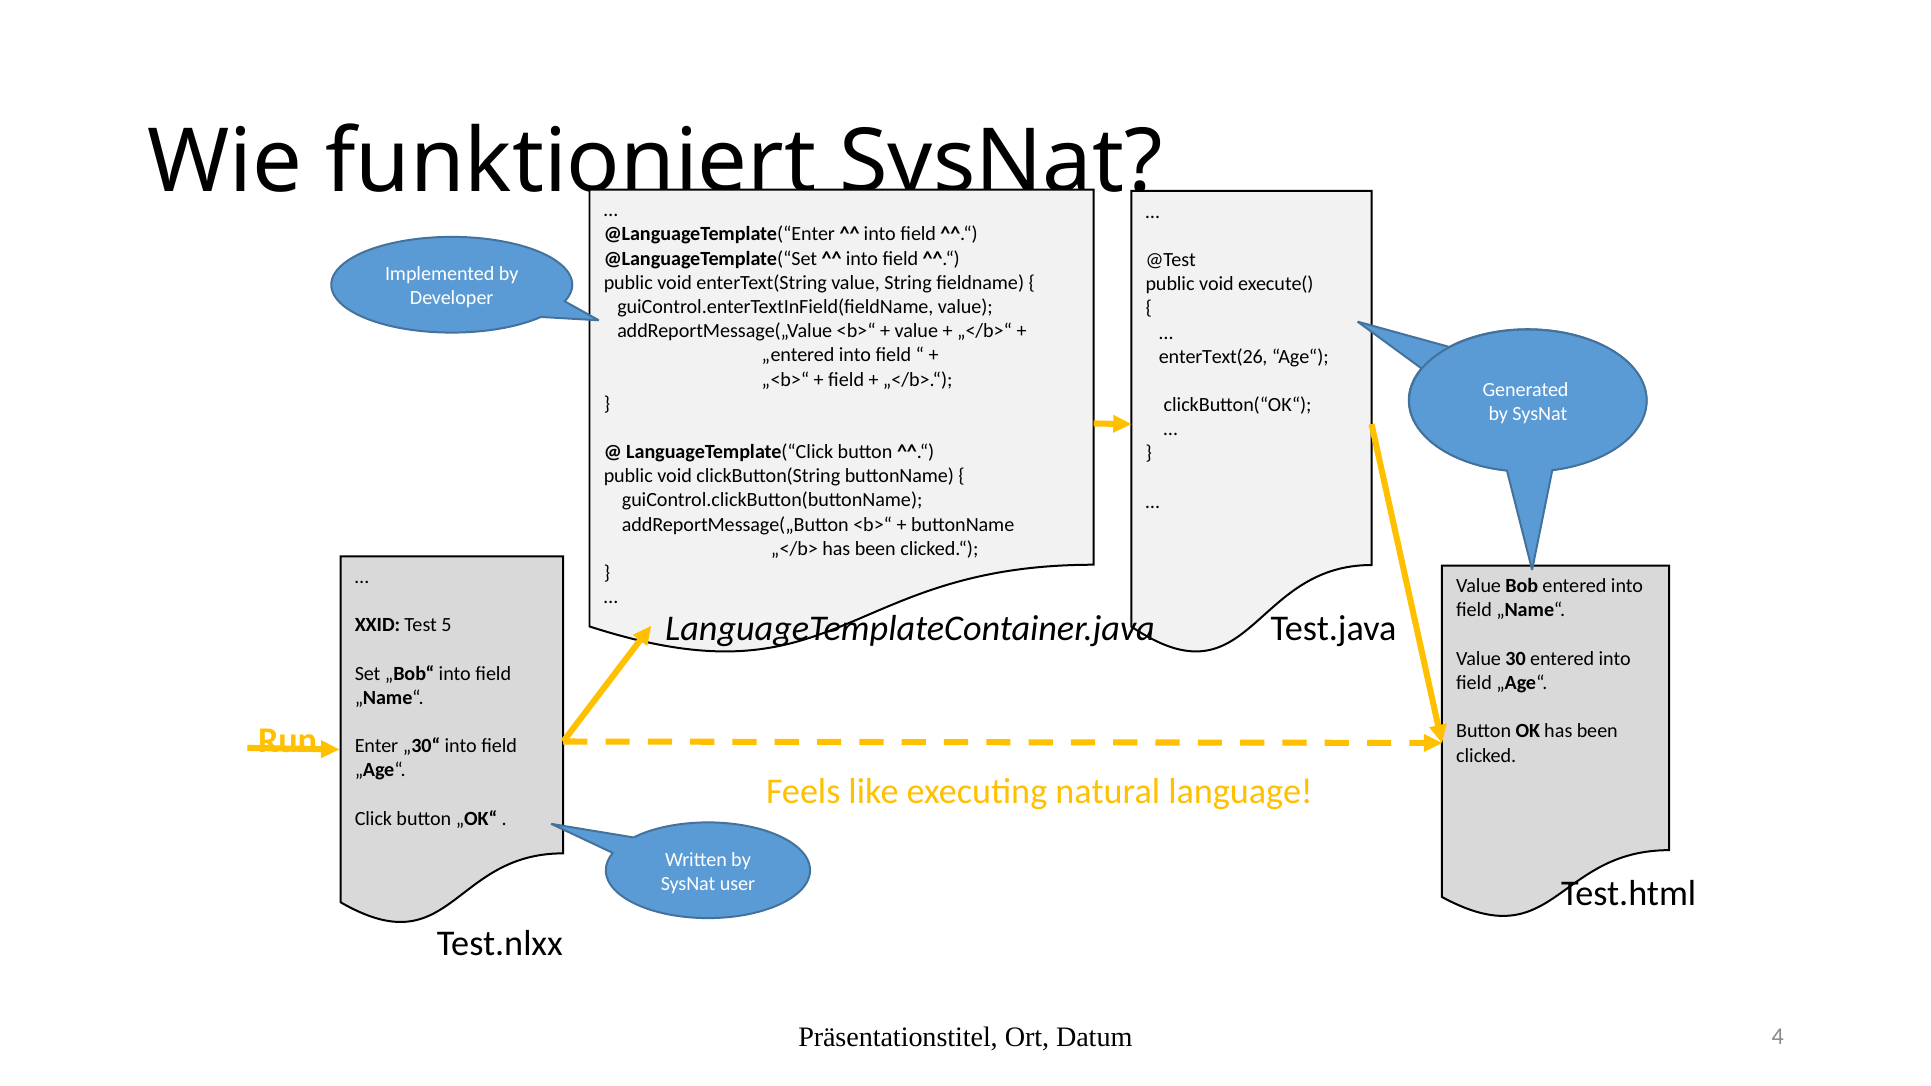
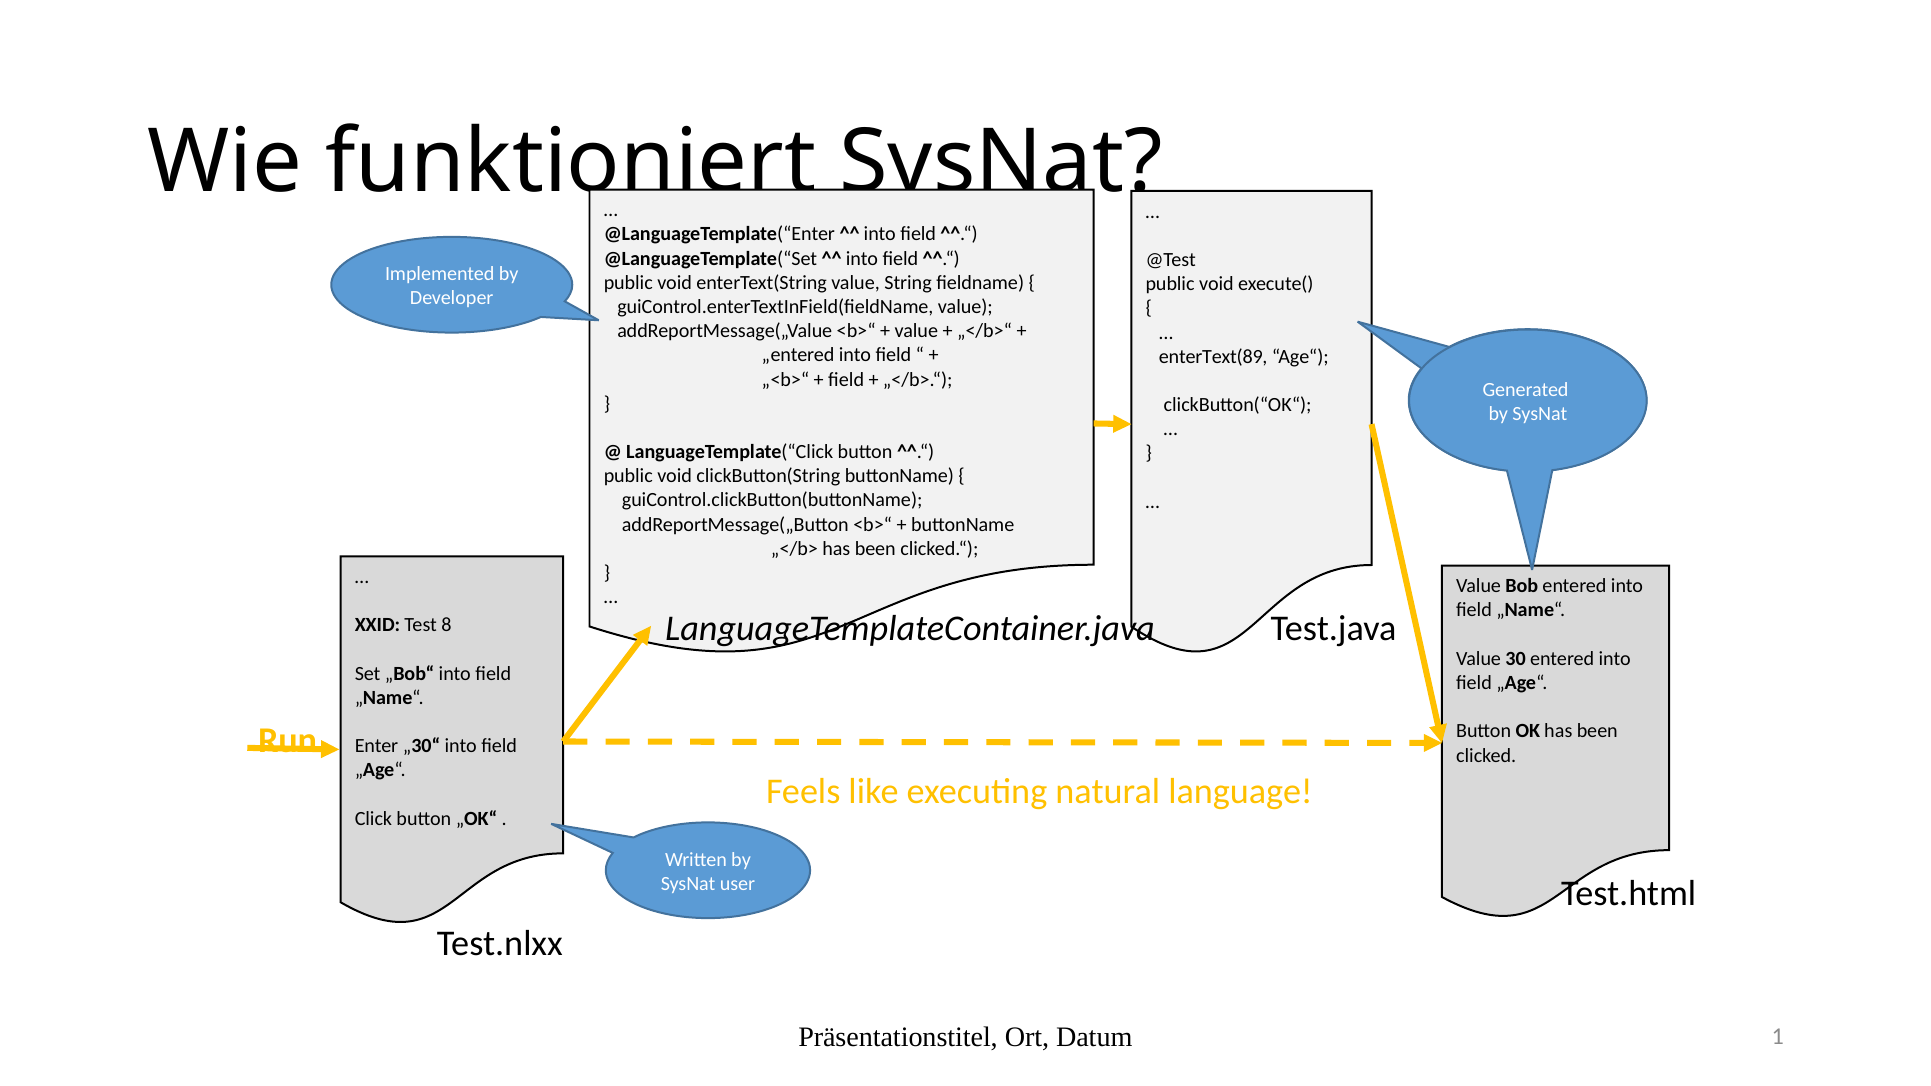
enterText(26: enterText(26 -> enterText(89
5: 5 -> 8
4: 4 -> 1
